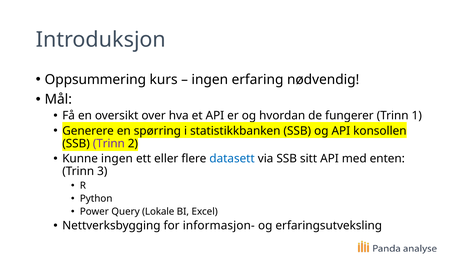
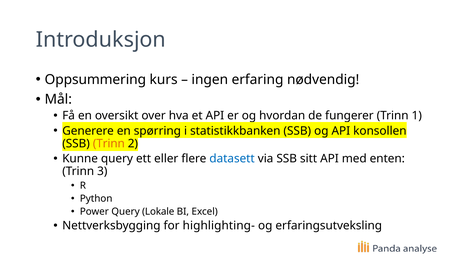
Trinn at (109, 143) colour: purple -> orange
Kunne ingen: ingen -> query
informasjon-: informasjon- -> highlighting-
